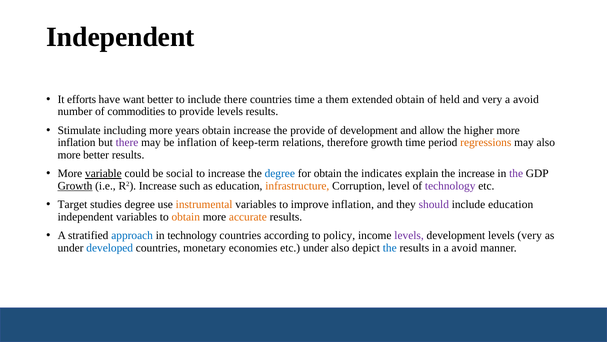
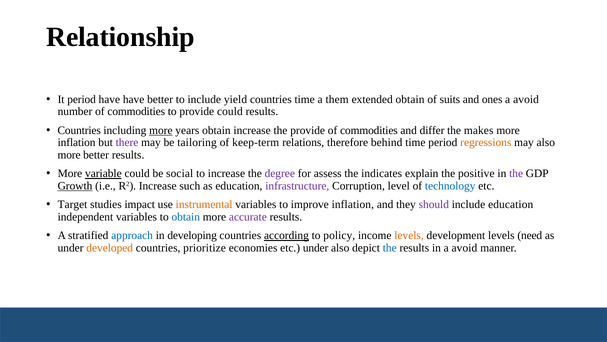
Independent at (120, 37): Independent -> Relationship
It efforts: efforts -> period
have want: want -> have
include there: there -> yield
held: held -> suits
and very: very -> ones
provide levels: levels -> could
Stimulate at (79, 130): Stimulate -> Countries
more at (161, 130) underline: none -> present
development at (369, 130): development -> commodities
allow: allow -> differ
higher: higher -> makes
be inflation: inflation -> tailoring
therefore growth: growth -> behind
degree at (280, 173) colour: blue -> purple
for obtain: obtain -> assess
the increase: increase -> positive
infrastructure colour: orange -> purple
technology at (450, 186) colour: purple -> blue
studies degree: degree -> impact
obtain at (186, 217) colour: orange -> blue
accurate colour: orange -> purple
in technology: technology -> developing
according underline: none -> present
levels at (409, 235) colour: purple -> orange
levels very: very -> need
developed colour: blue -> orange
monetary: monetary -> prioritize
